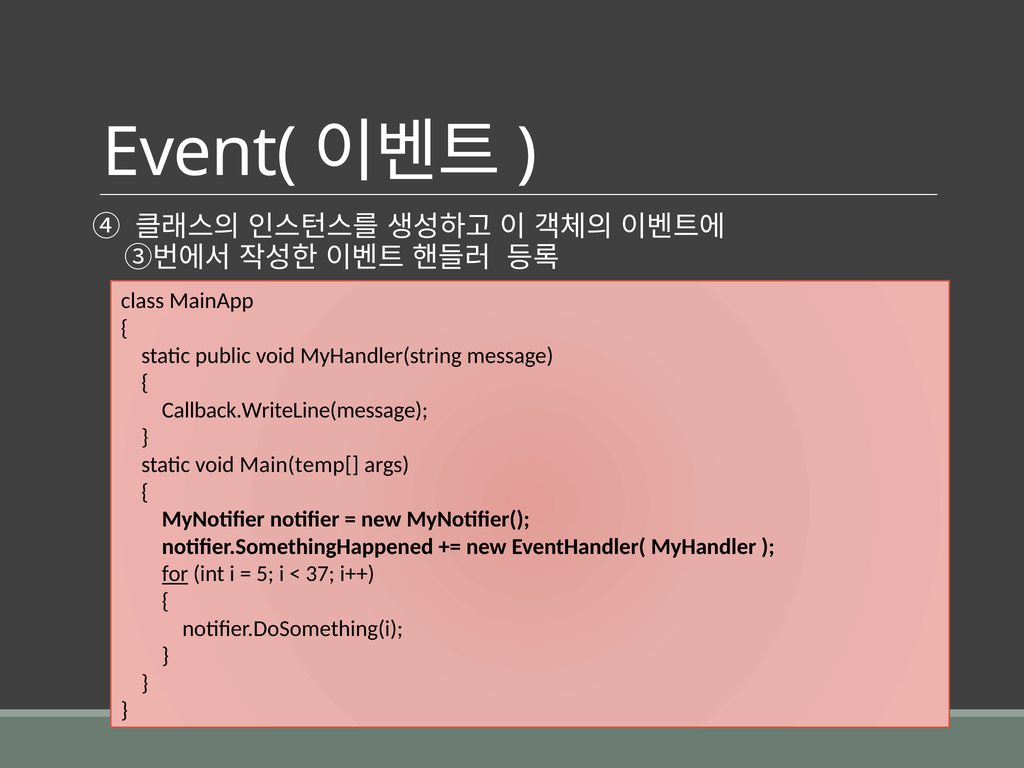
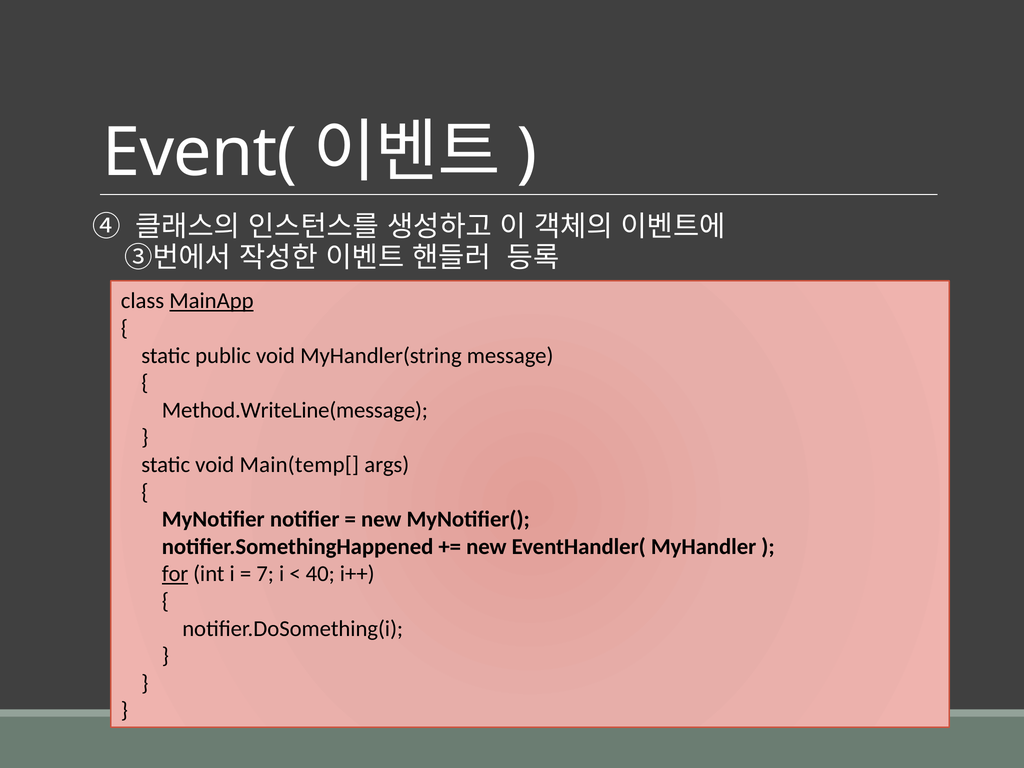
MainApp underline: none -> present
Callback.WriteLine(message: Callback.WriteLine(message -> Method.WriteLine(message
5: 5 -> 7
37: 37 -> 40
